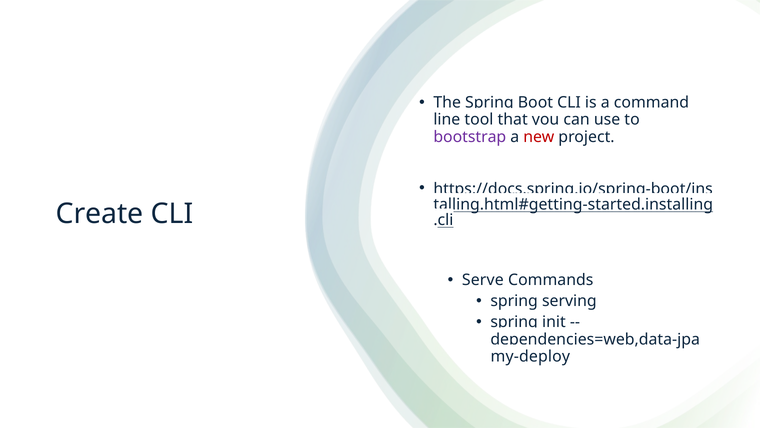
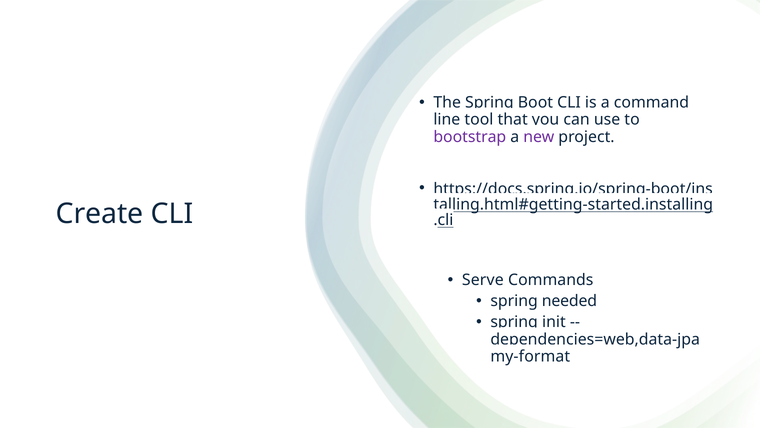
new colour: red -> purple
serving: serving -> needed
my-deploy: my-deploy -> my-format
